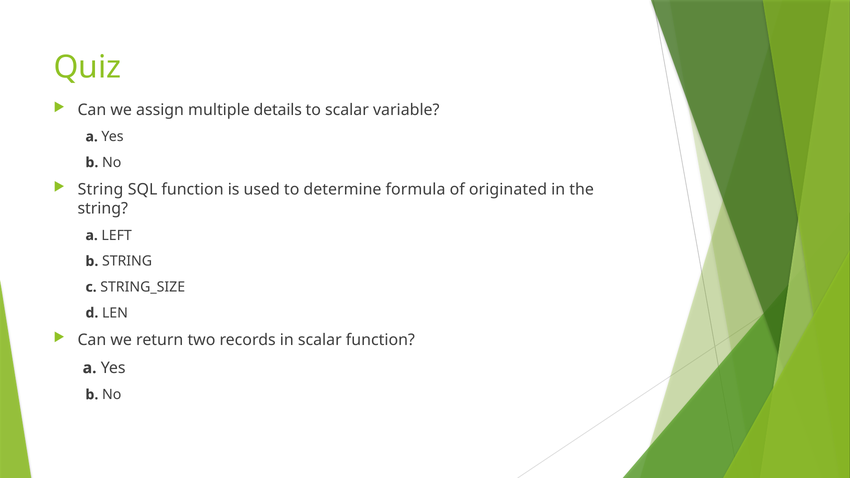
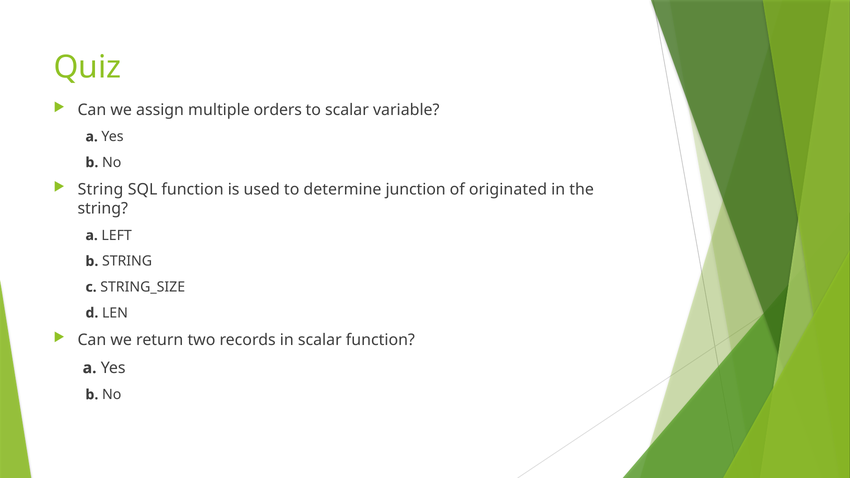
details: details -> orders
formula: formula -> junction
